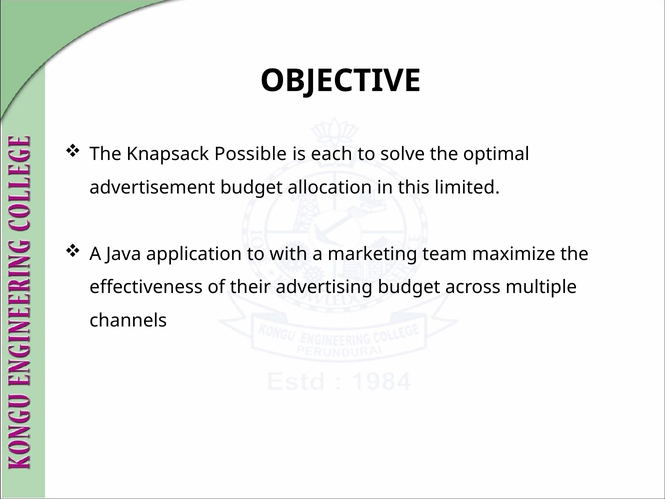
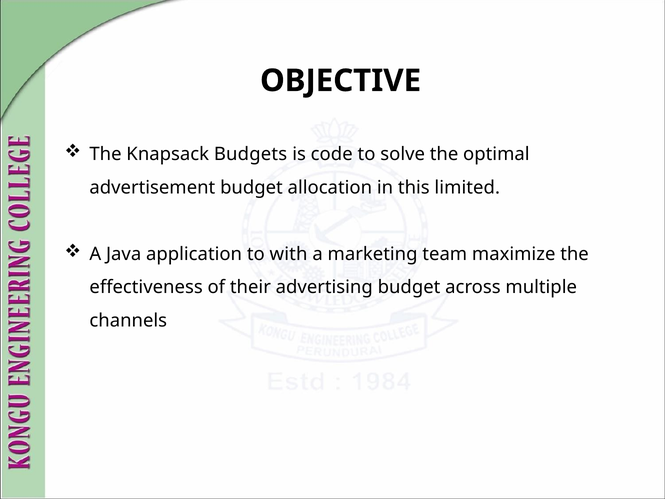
Possible: Possible -> Budgets
each: each -> code
